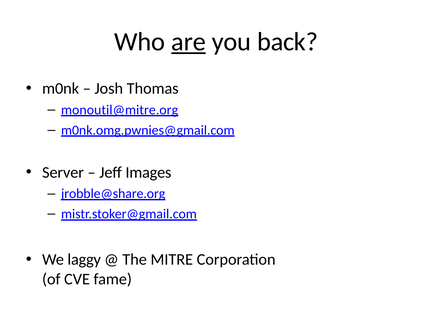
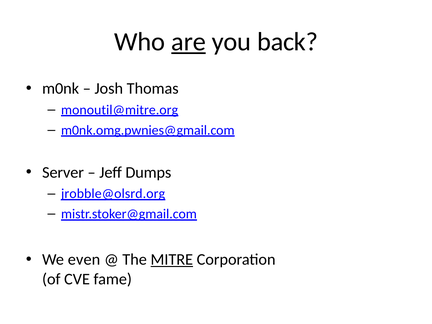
Images: Images -> Dumps
jrobble@share.org: jrobble@share.org -> jrobble@olsrd.org
laggy: laggy -> even
MITRE underline: none -> present
